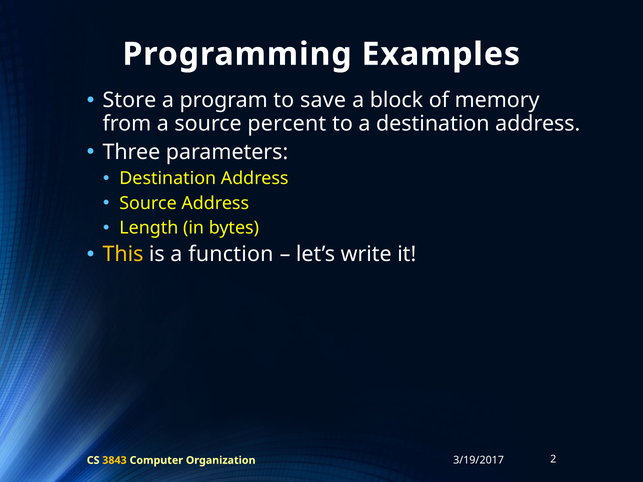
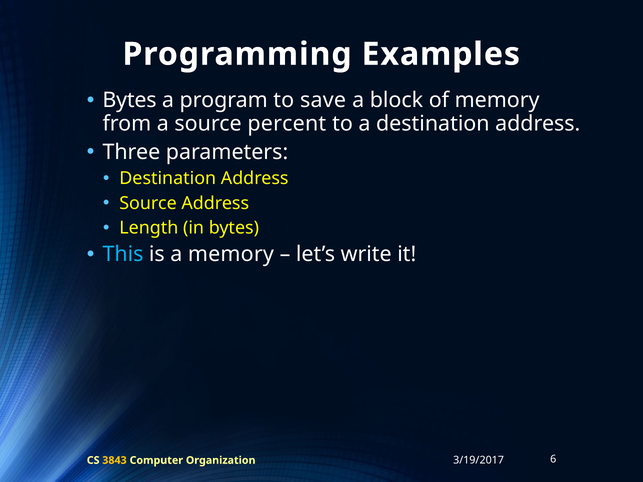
Store at (129, 100): Store -> Bytes
This colour: yellow -> light blue
a function: function -> memory
2: 2 -> 6
